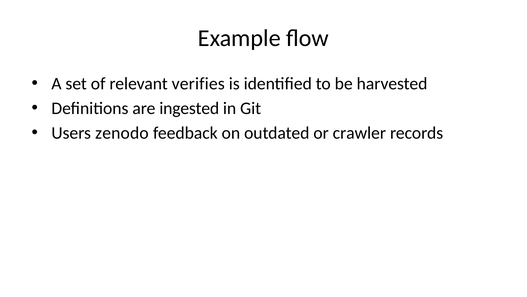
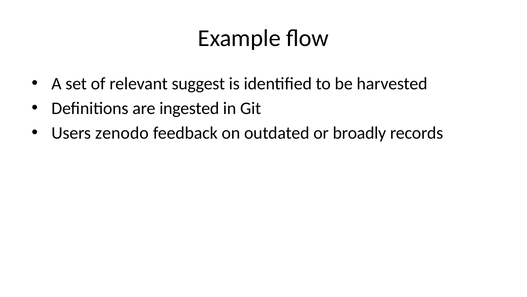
verifies: verifies -> suggest
crawler: crawler -> broadly
